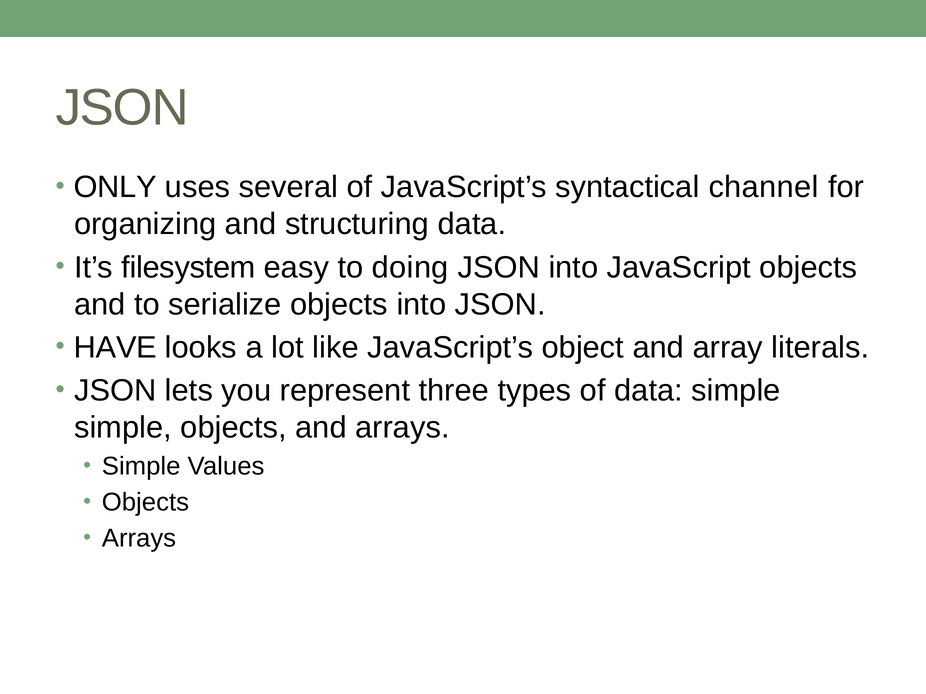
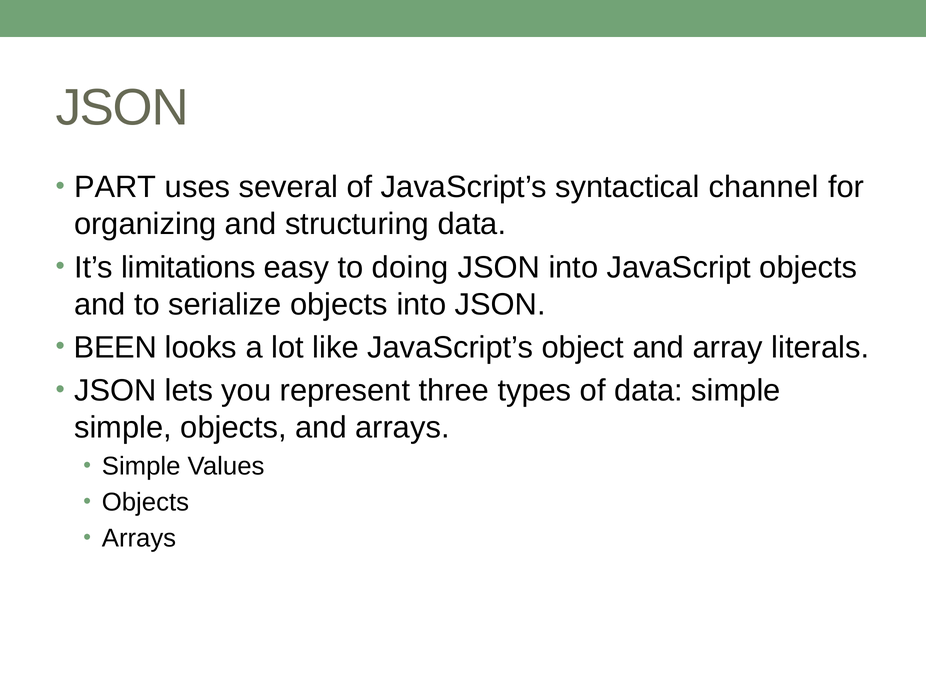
ONLY: ONLY -> PART
filesystem: filesystem -> limitations
HAVE: HAVE -> BEEN
